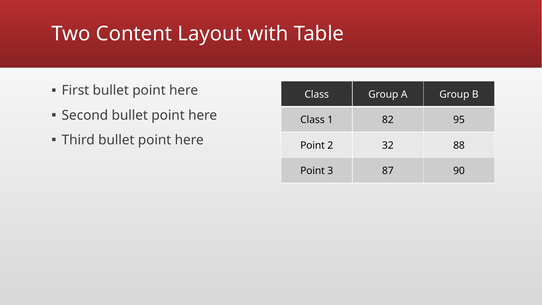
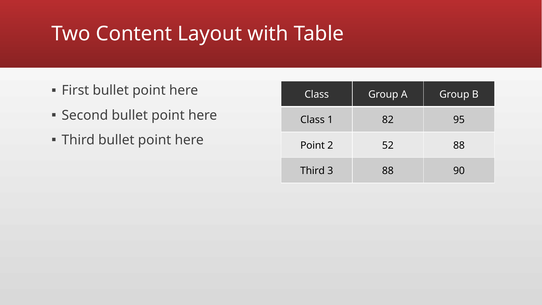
32: 32 -> 52
Point at (313, 171): Point -> Third
3 87: 87 -> 88
